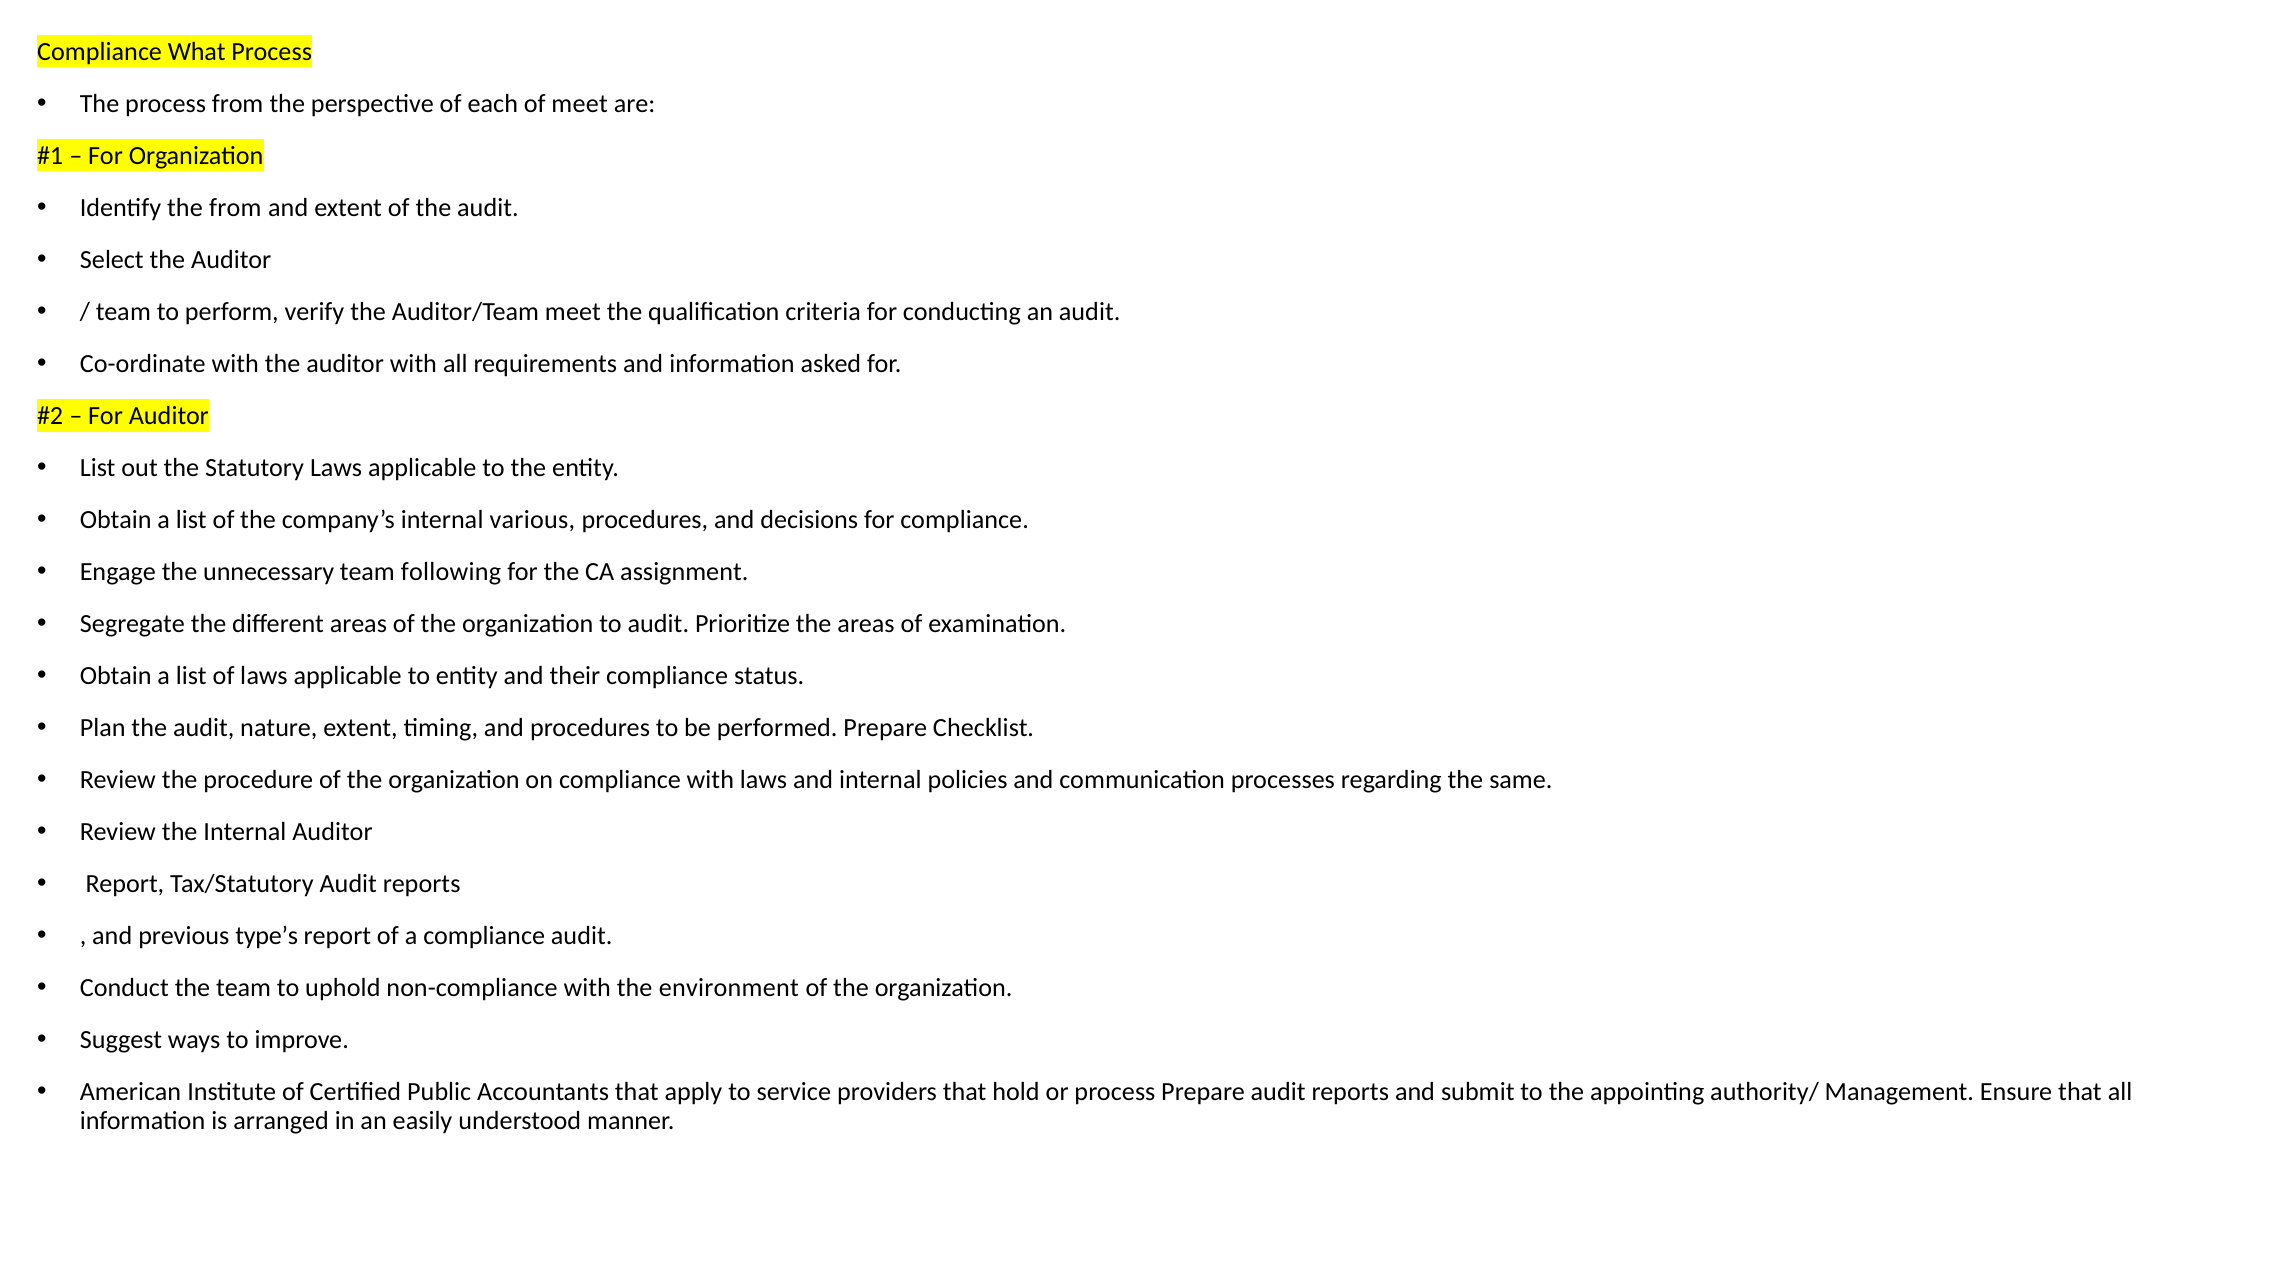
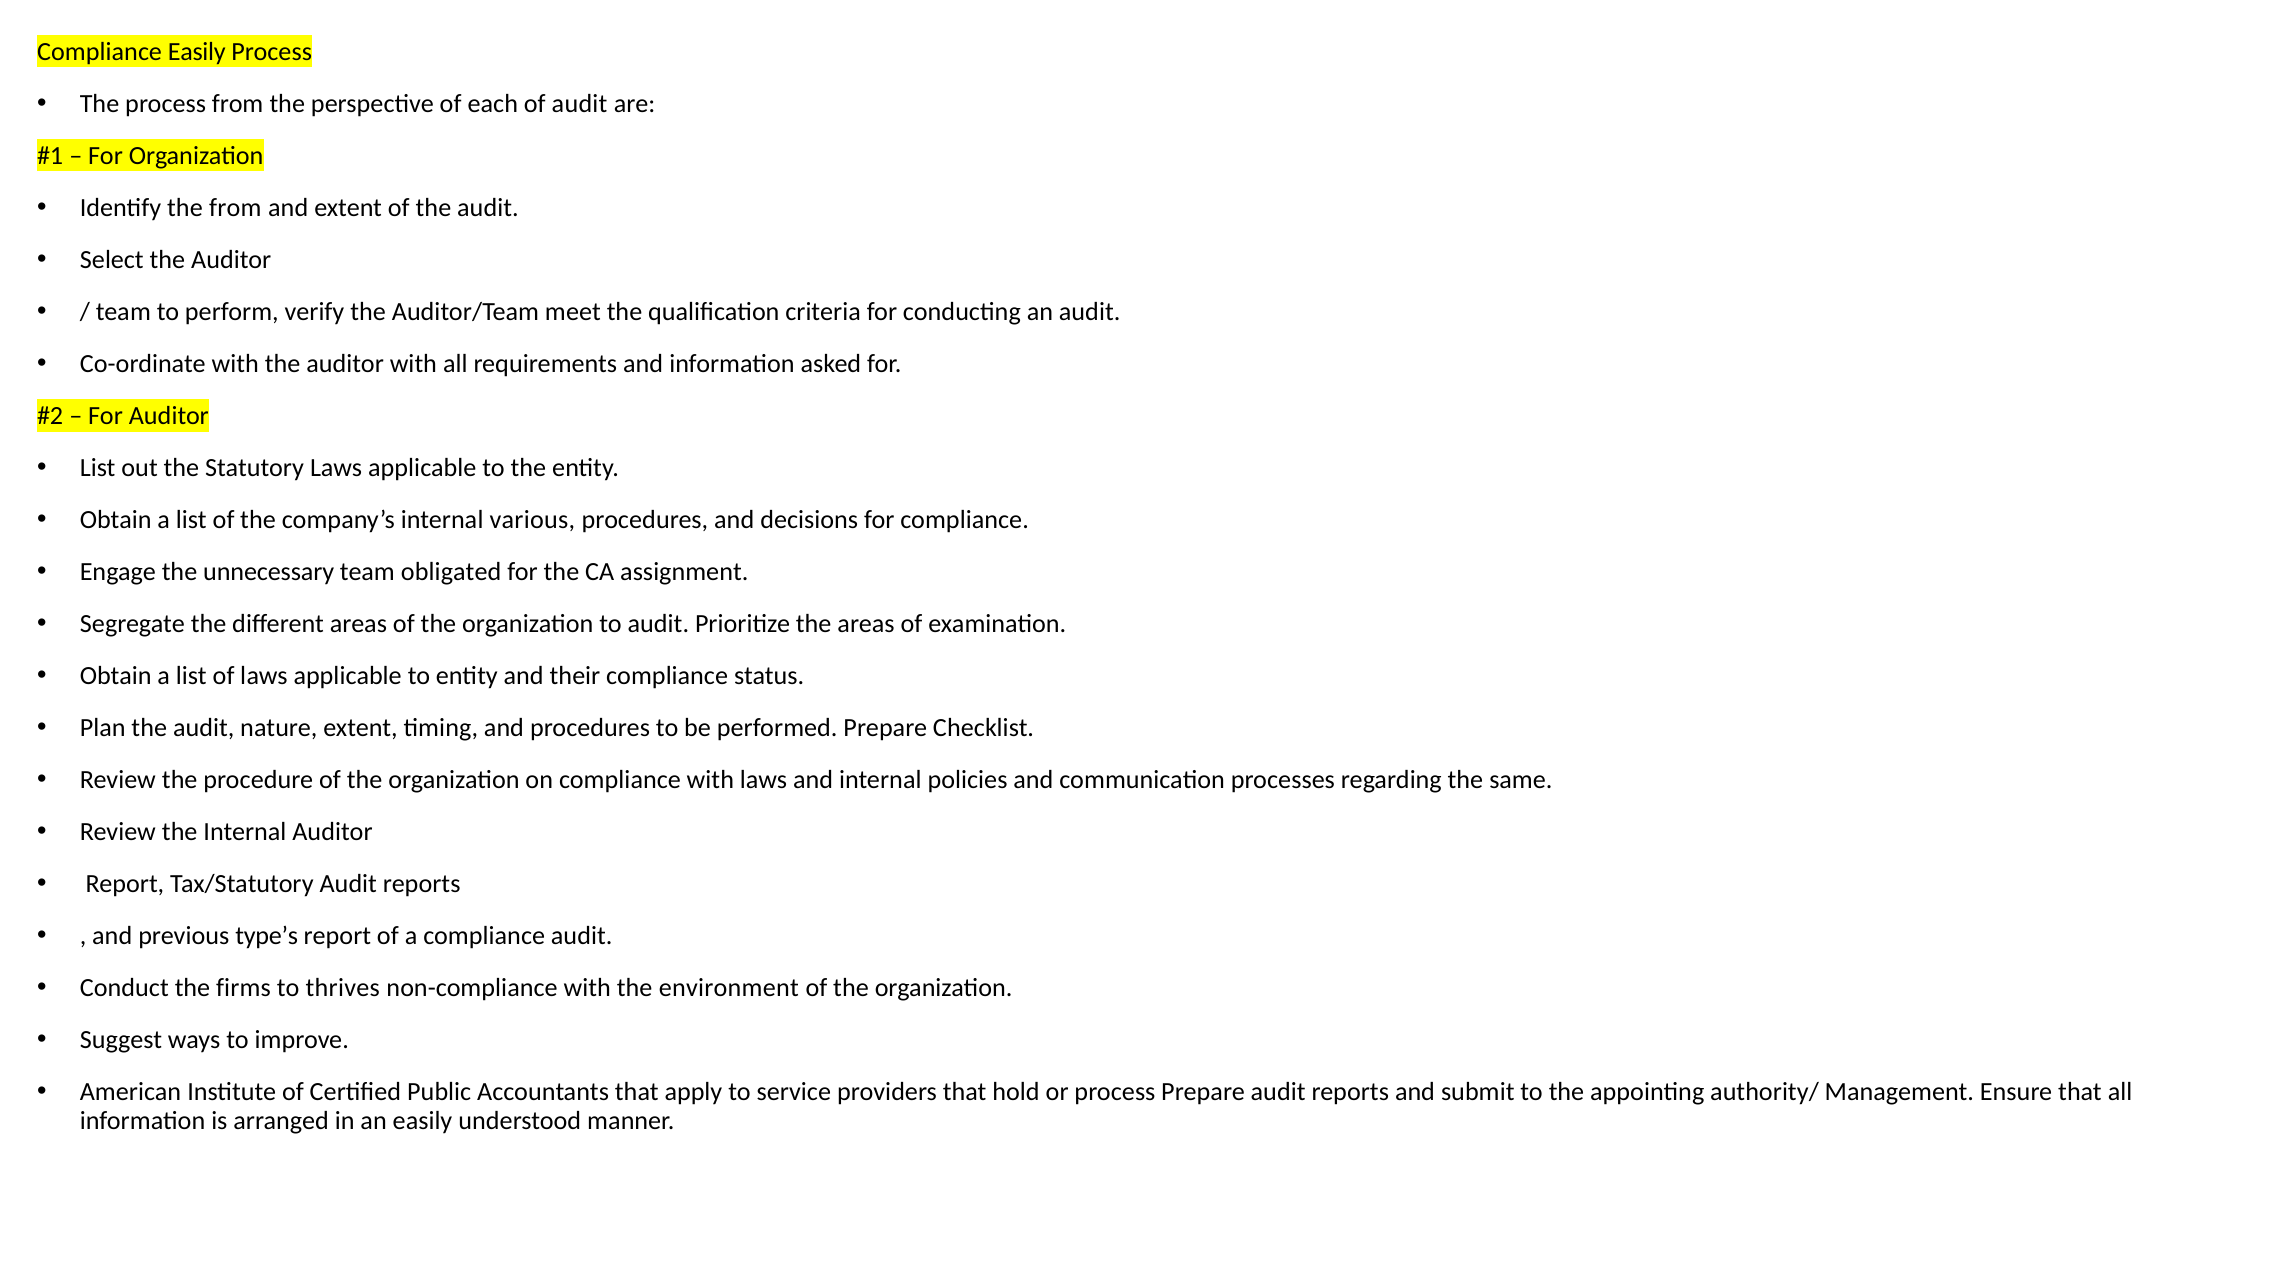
Compliance What: What -> Easily
of meet: meet -> audit
following: following -> obligated
the team: team -> firms
uphold: uphold -> thrives
